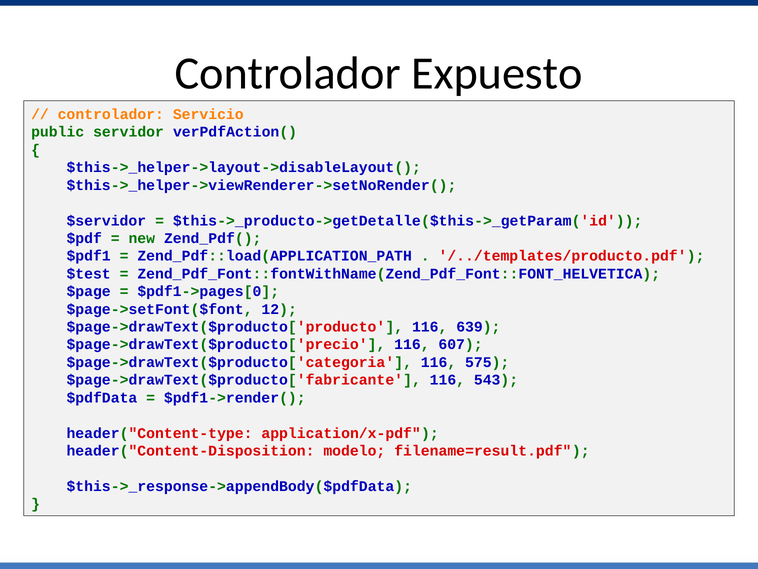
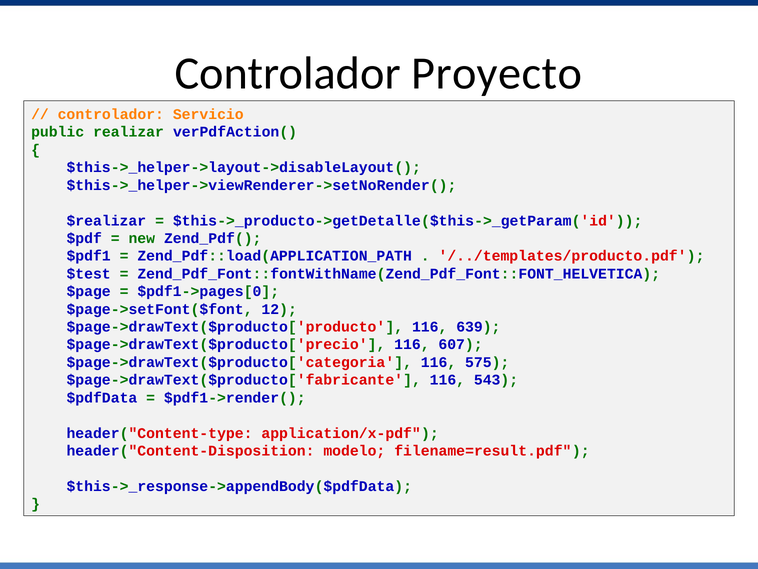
Expuesto: Expuesto -> Proyecto
servidor: servidor -> realizar
$servidor: $servidor -> $realizar
